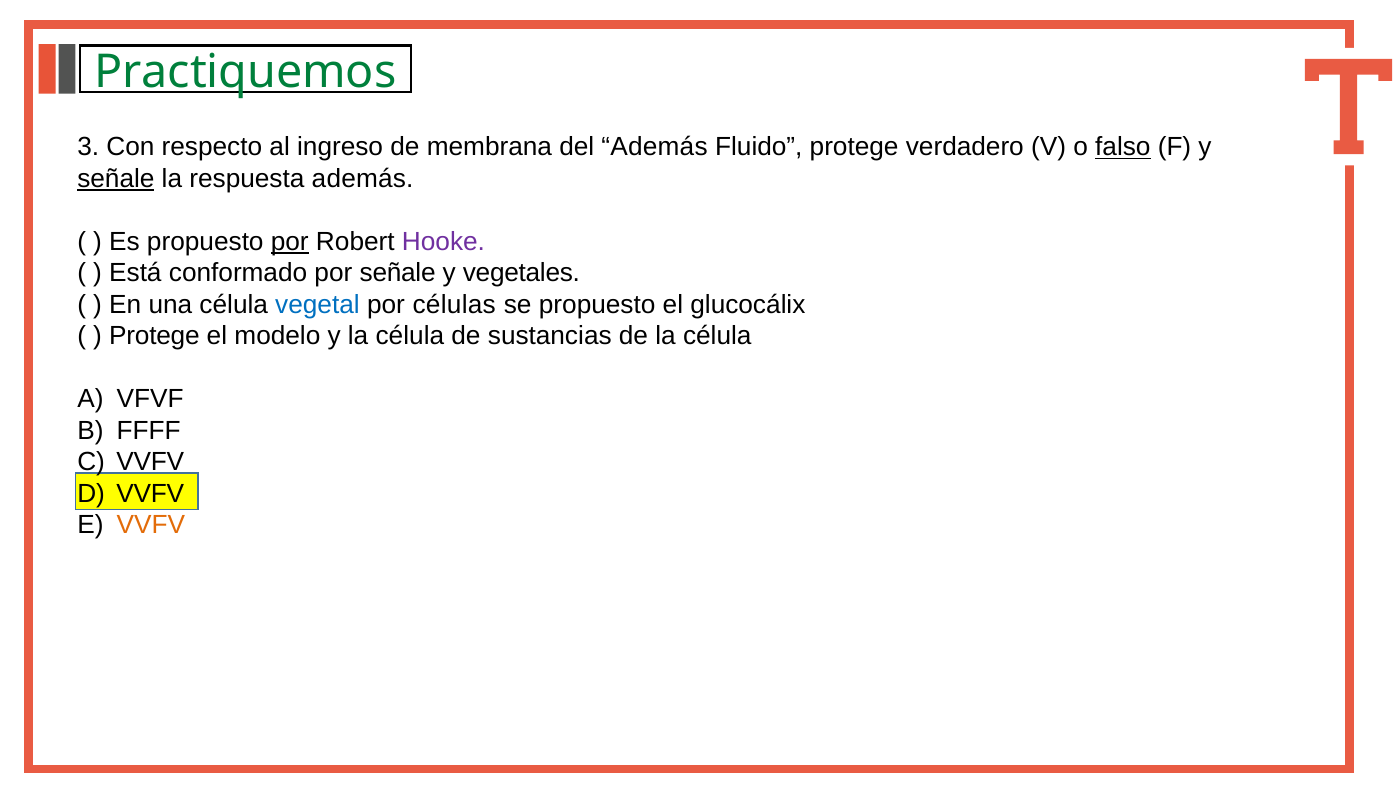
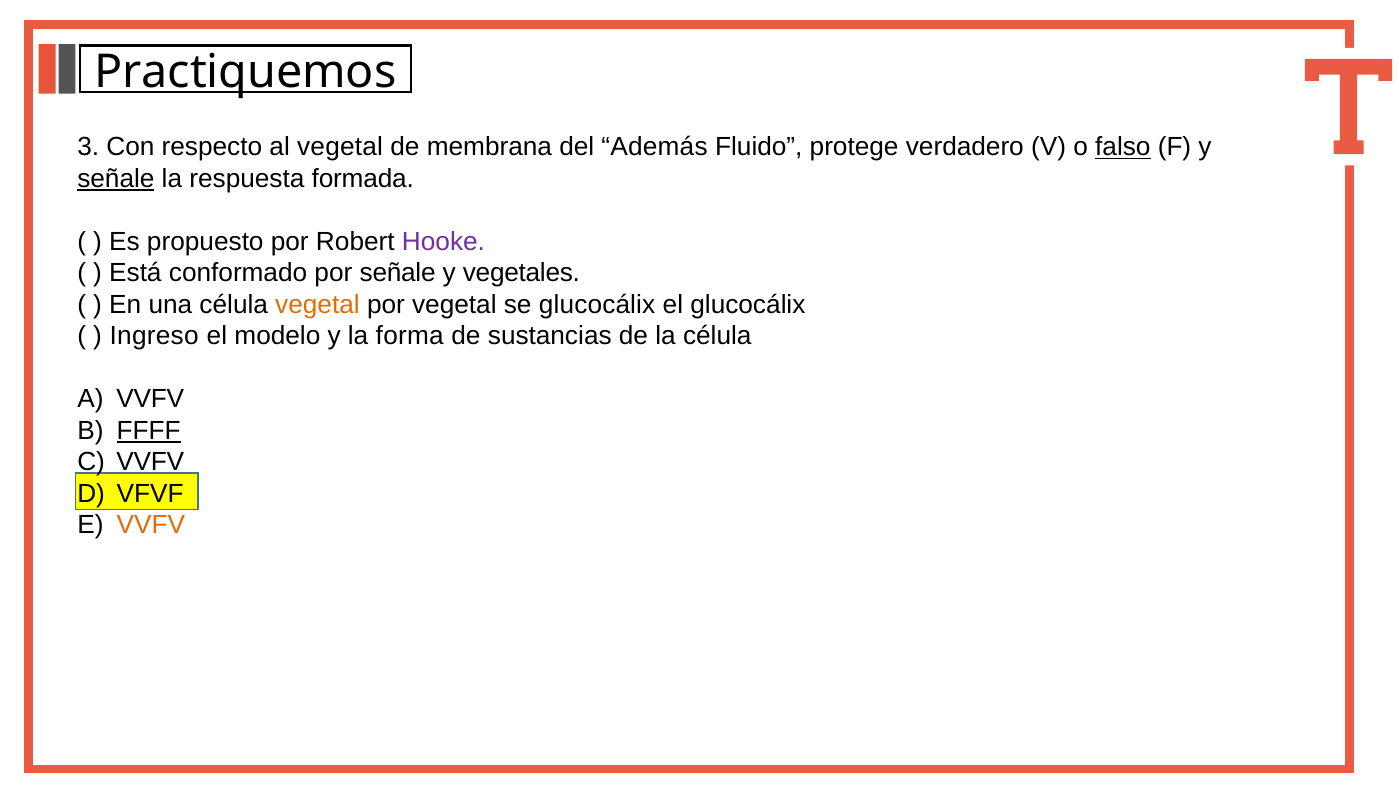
Practiquemos colour: green -> black
al ingreso: ingreso -> vegetal
respuesta además: además -> formada
por at (290, 242) underline: present -> none
vegetal at (317, 305) colour: blue -> orange
por células: células -> vegetal
se propuesto: propuesto -> glucocálix
Protege at (154, 336): Protege -> Ingreso
y la célula: célula -> forma
VFVF at (150, 399): VFVF -> VVFV
FFFF underline: none -> present
VVFV at (150, 494): VVFV -> VFVF
